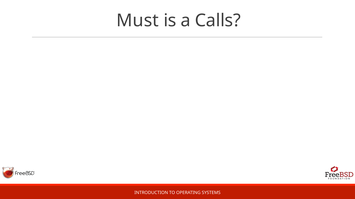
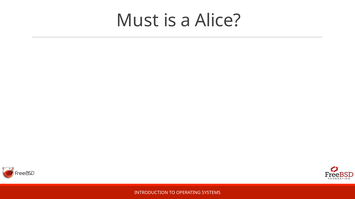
Calls: Calls -> Alice
